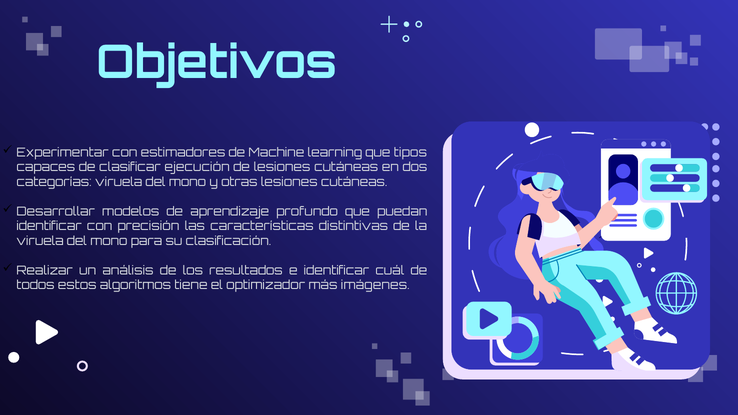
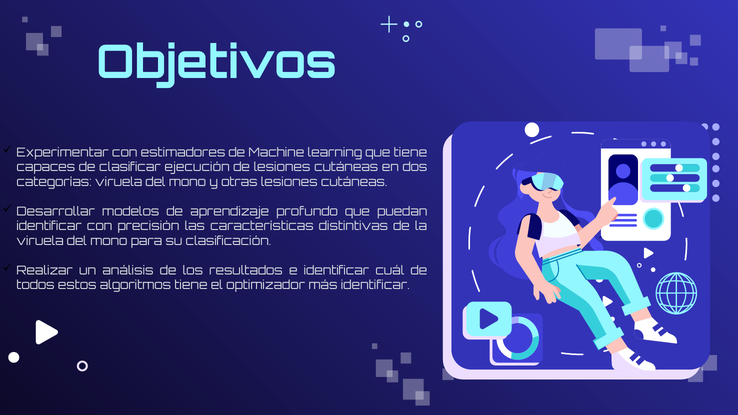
que tipos: tipos -> tiene
más imágenes: imágenes -> identificar
